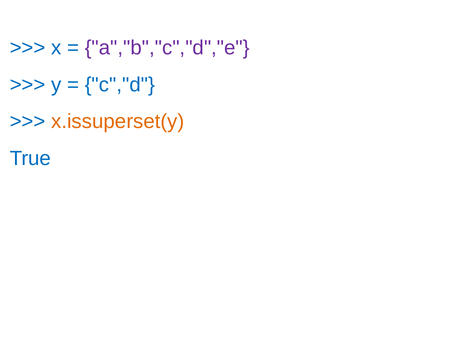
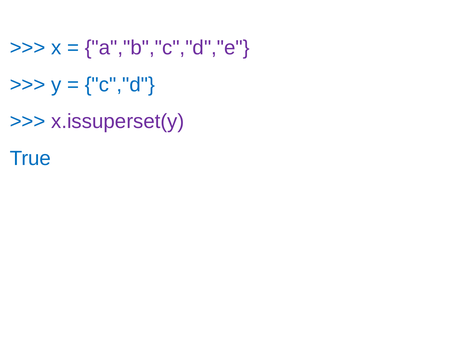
x.issuperset(y colour: orange -> purple
